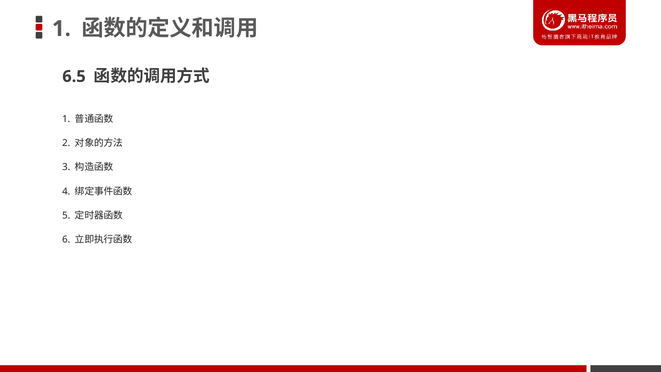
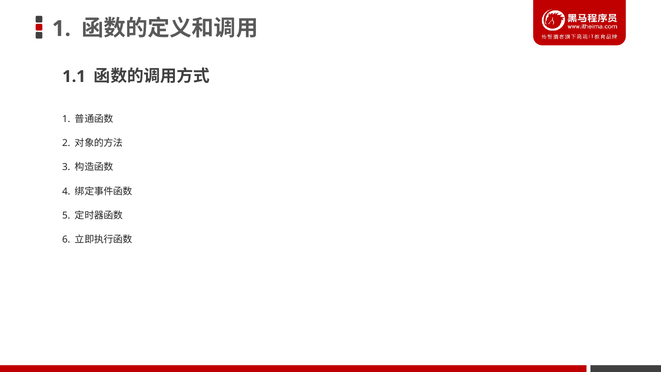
6.5: 6.5 -> 1.1
